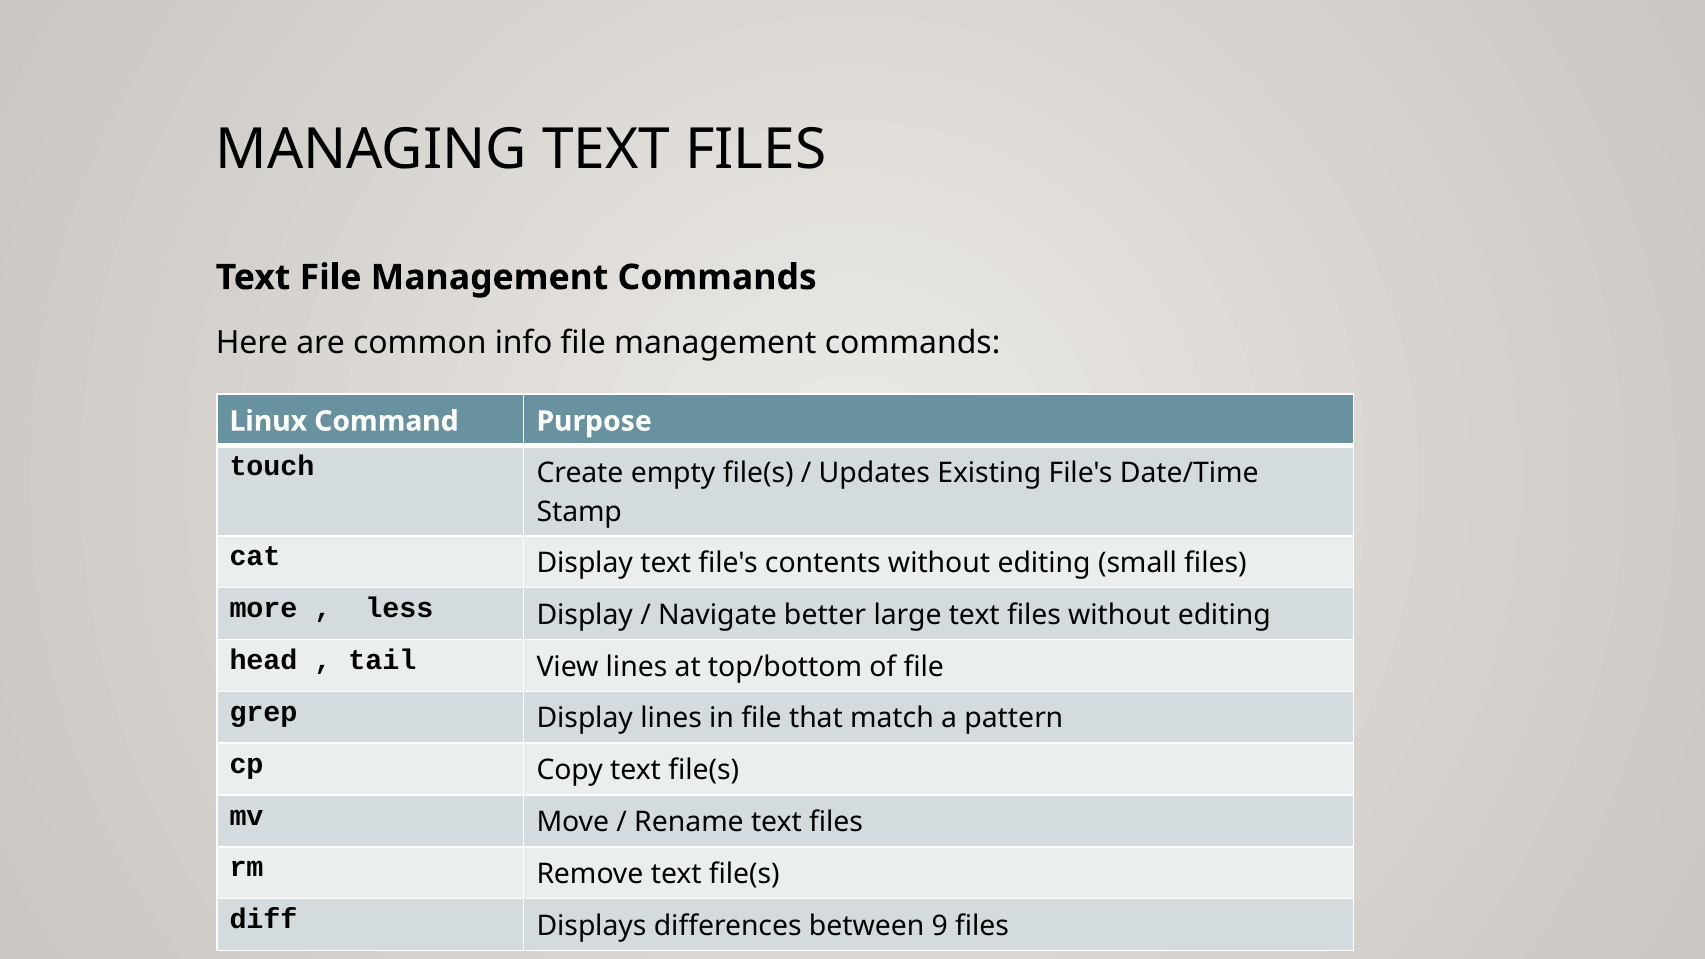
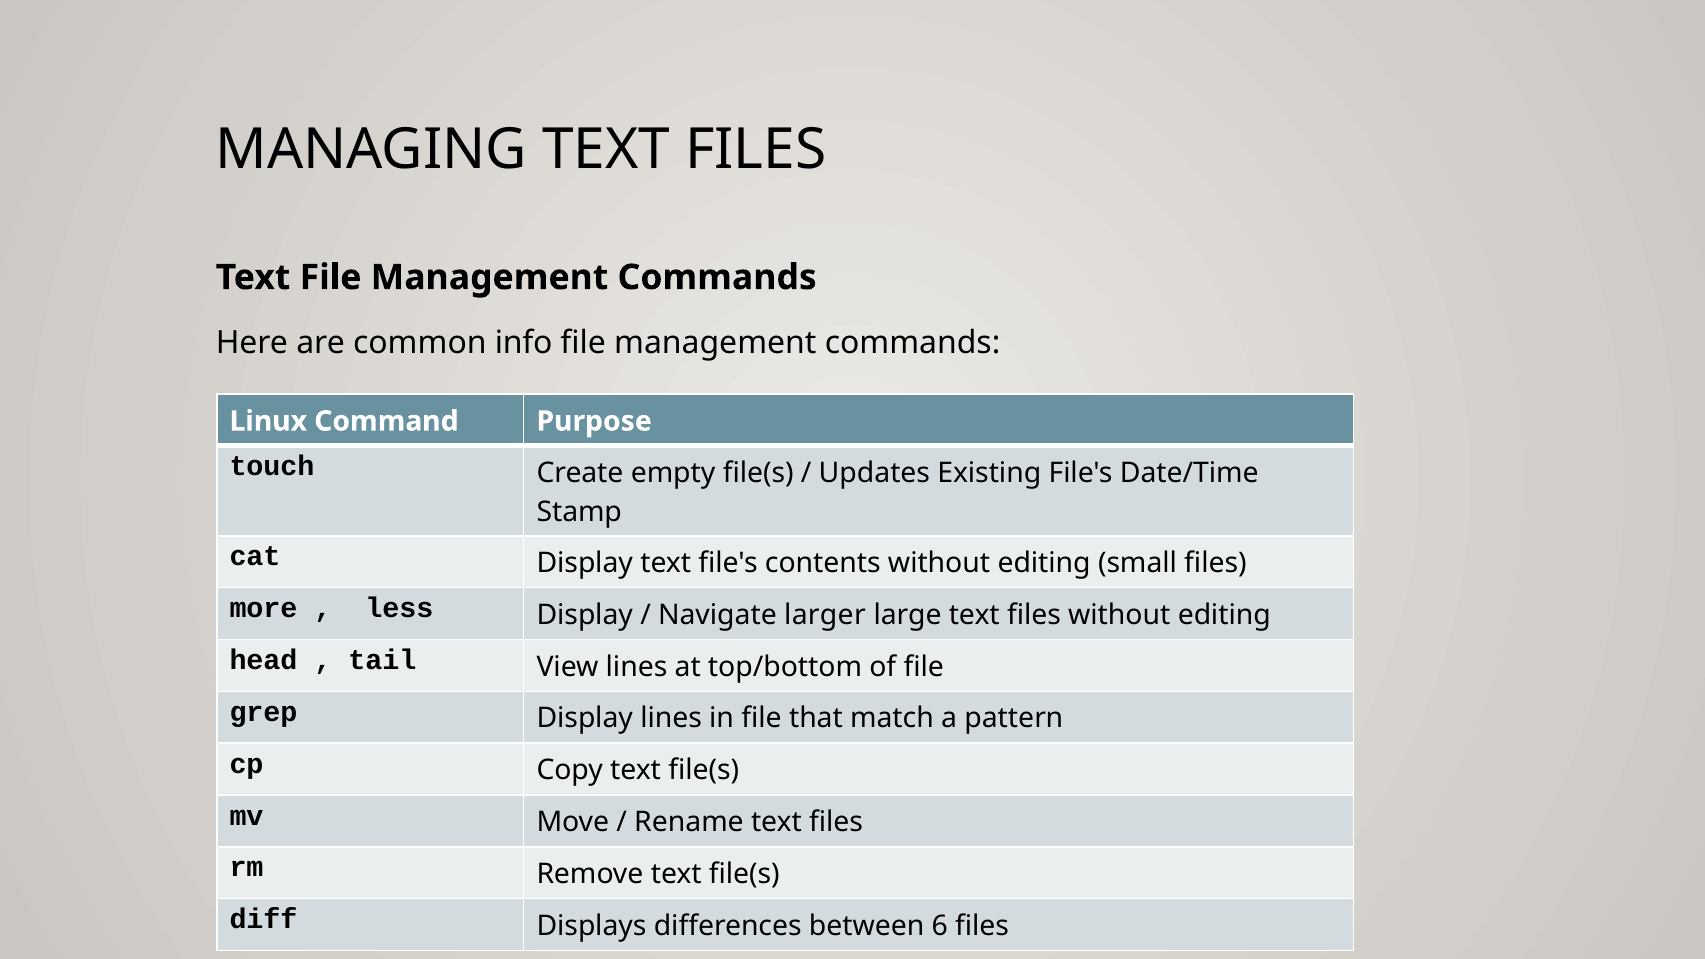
better: better -> larger
9: 9 -> 6
